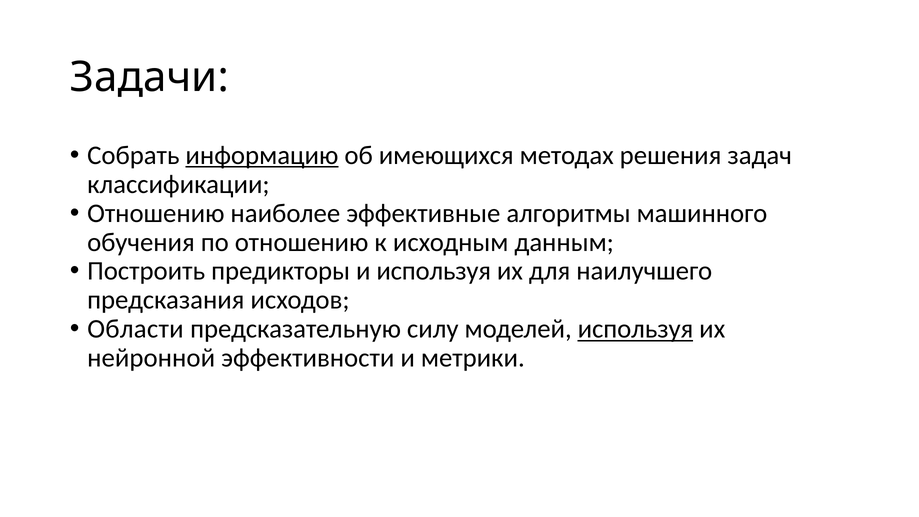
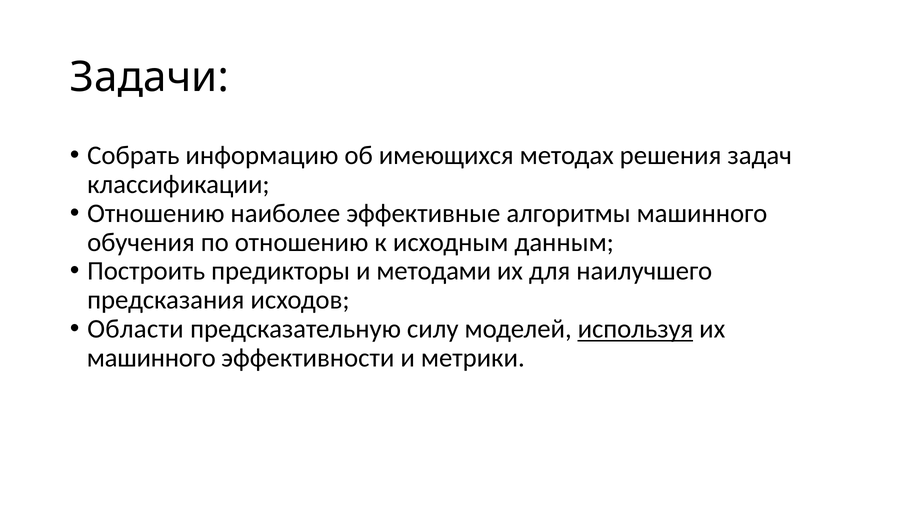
информацию underline: present -> none
и используя: используя -> методами
нейронной at (151, 358): нейронной -> машинного
